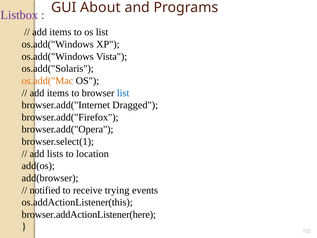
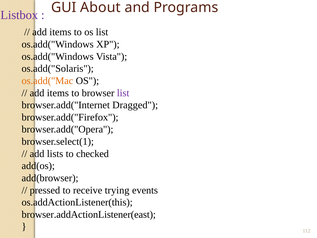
list at (123, 93) colour: blue -> purple
location: location -> checked
notified: notified -> pressed
browser.addActionListener(here: browser.addActionListener(here -> browser.addActionListener(east
